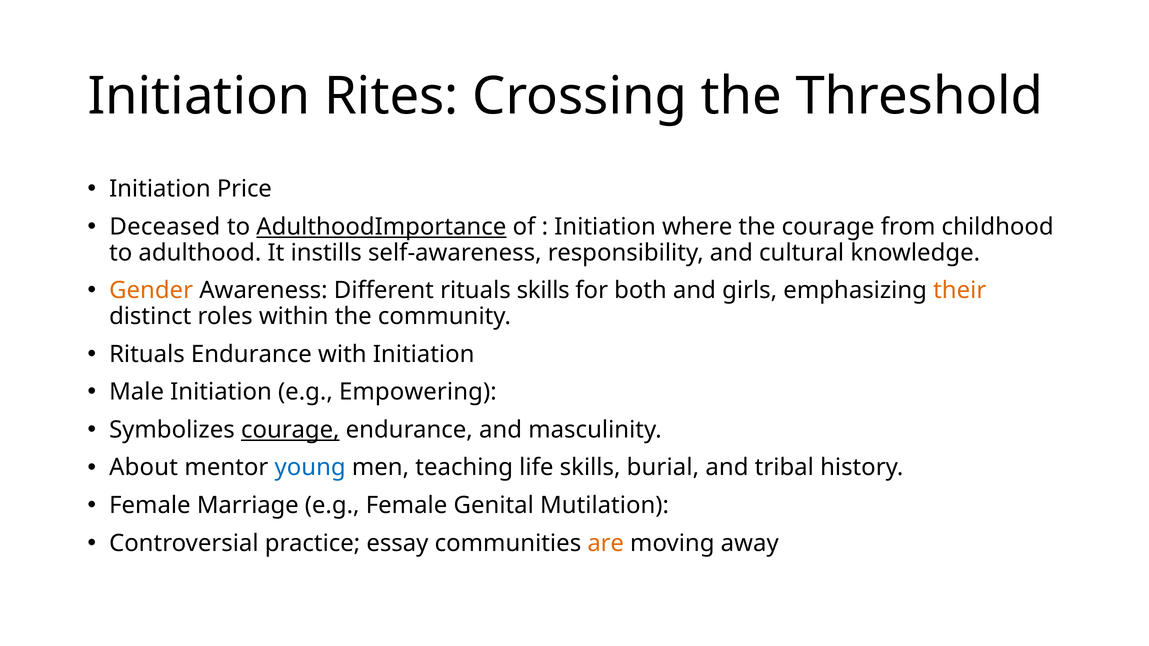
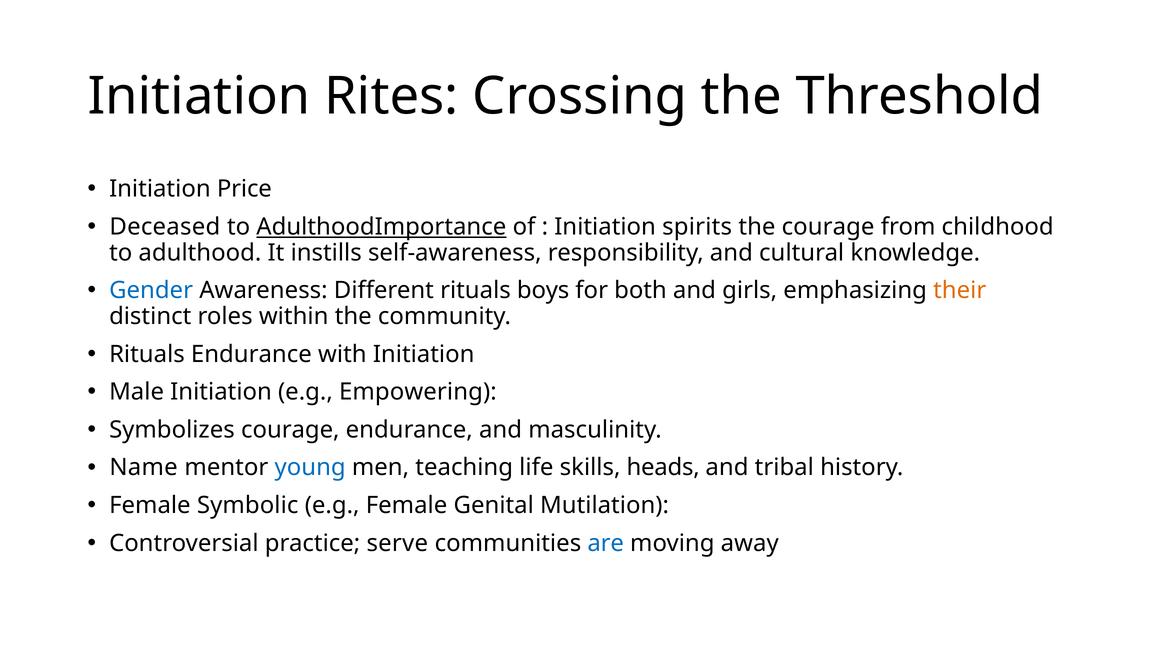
where: where -> spirits
Gender colour: orange -> blue
rituals skills: skills -> boys
courage at (290, 430) underline: present -> none
About: About -> Name
burial: burial -> heads
Marriage: Marriage -> Symbolic
essay: essay -> serve
are colour: orange -> blue
